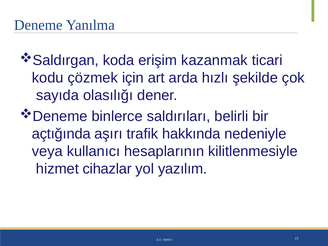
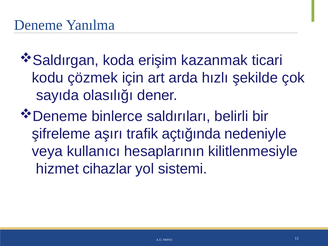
açtığında: açtığında -> şifreleme
hakkında: hakkında -> açtığında
yazılım: yazılım -> sistemi
